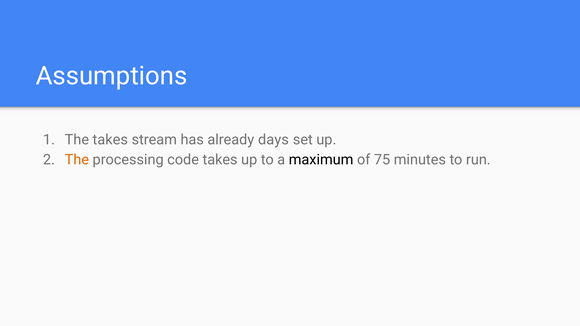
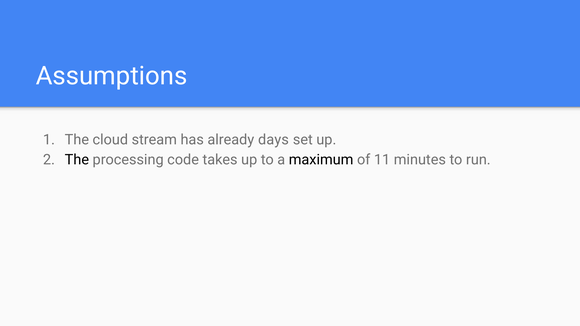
The takes: takes -> cloud
The at (77, 160) colour: orange -> black
75: 75 -> 11
